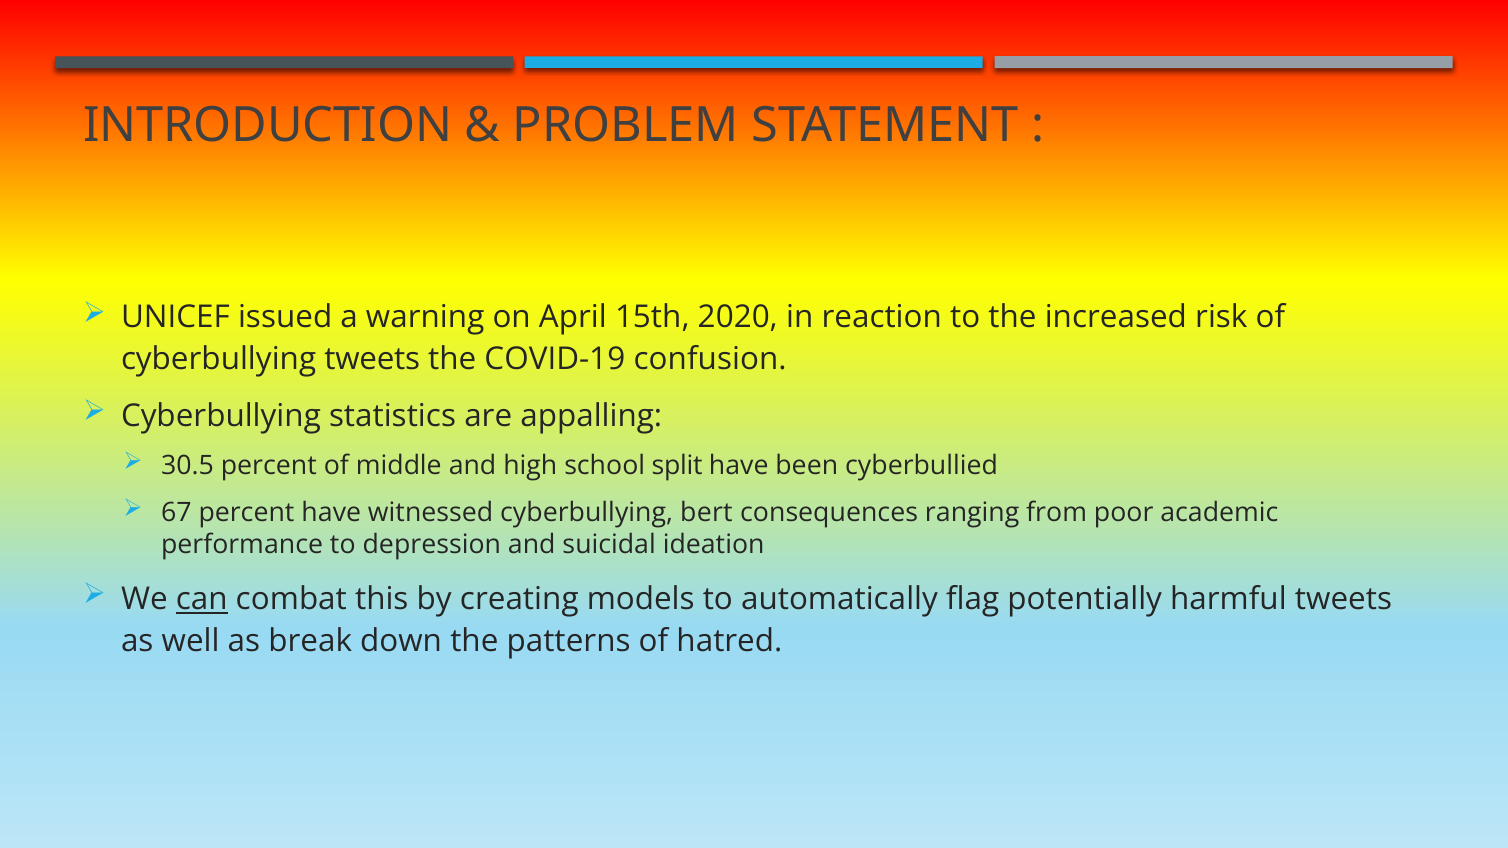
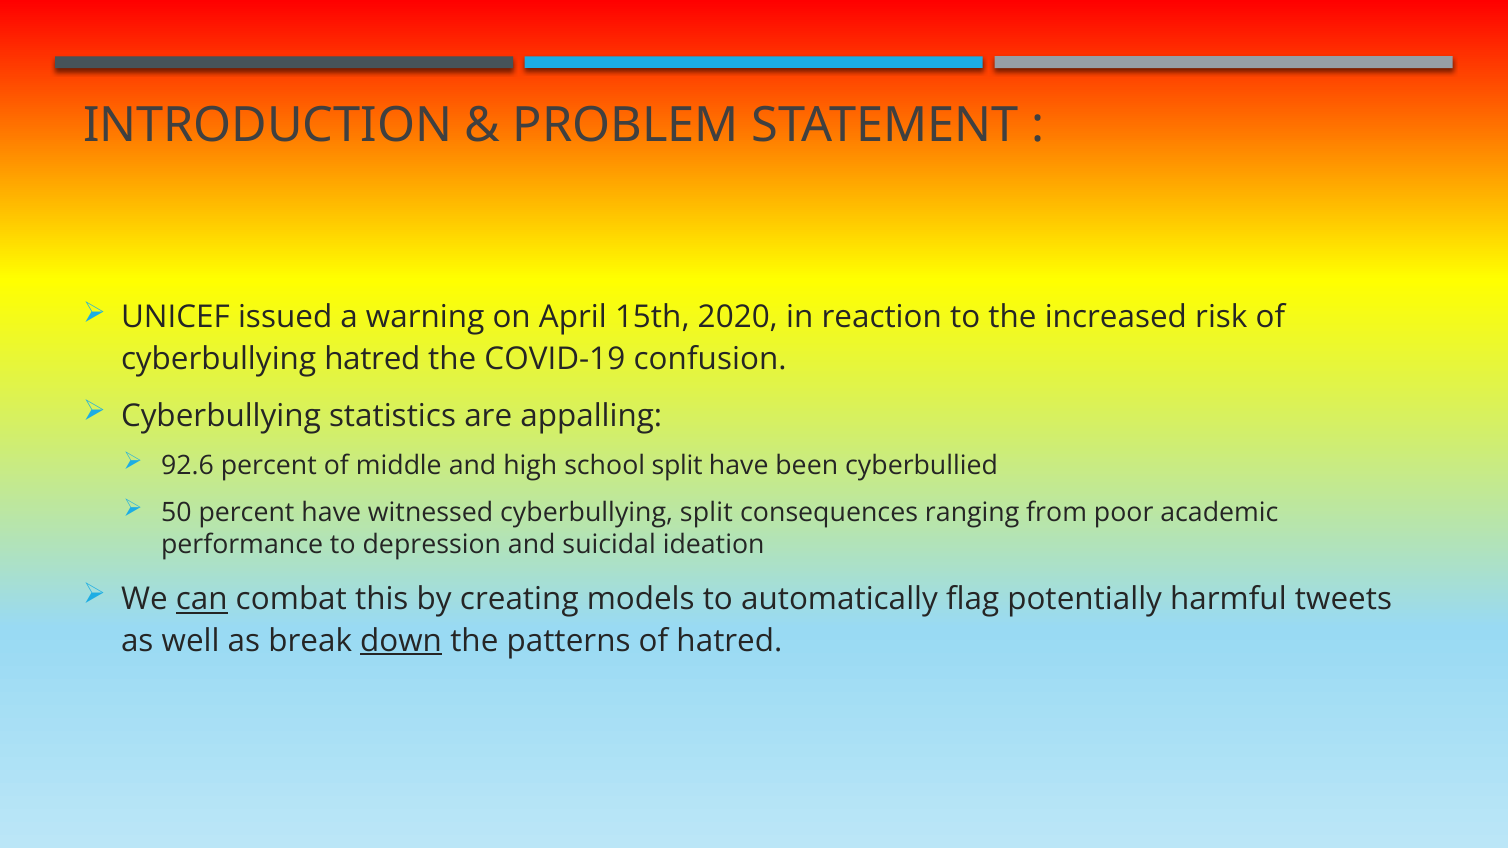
cyberbullying tweets: tweets -> hatred
30.5: 30.5 -> 92.6
67: 67 -> 50
cyberbullying bert: bert -> split
down underline: none -> present
